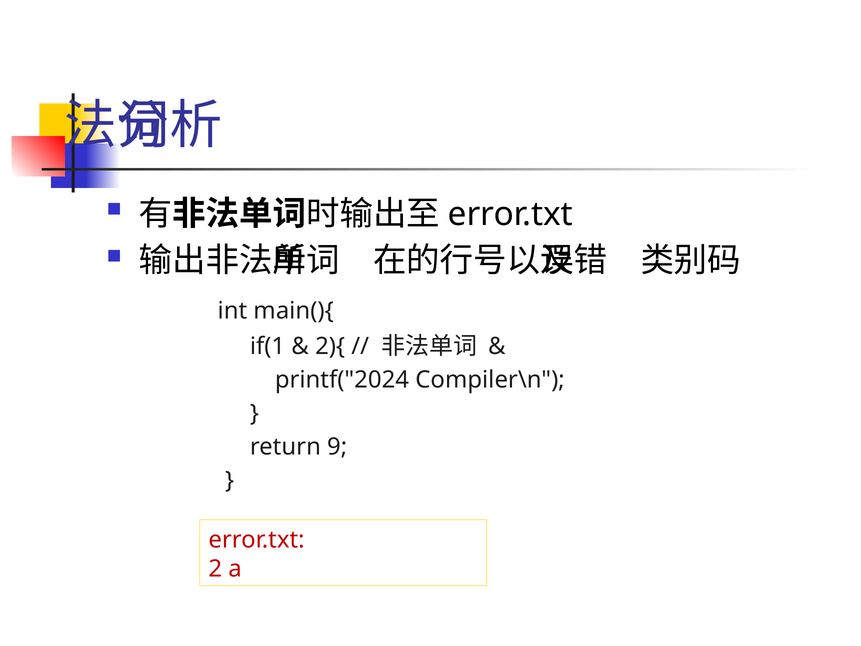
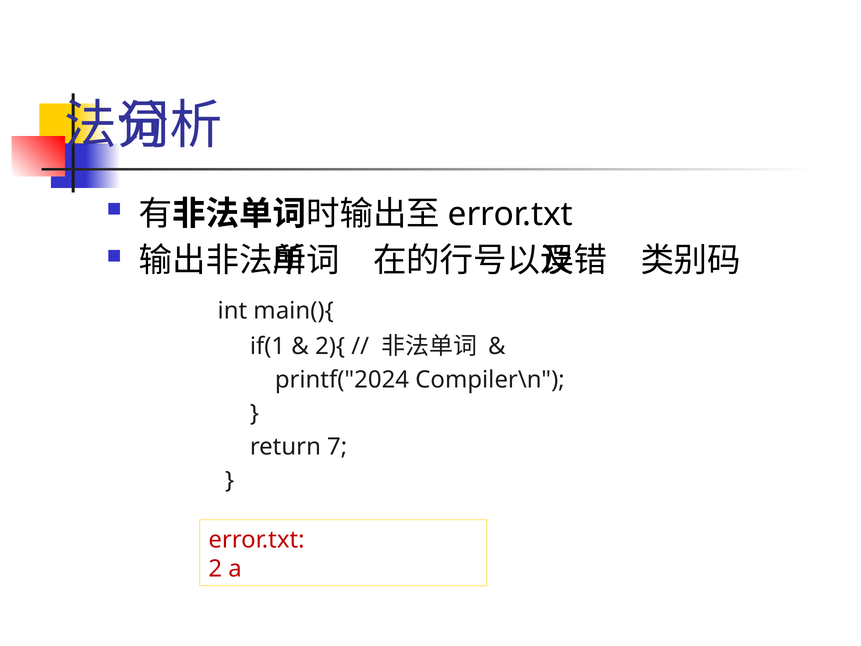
9: 9 -> 7
